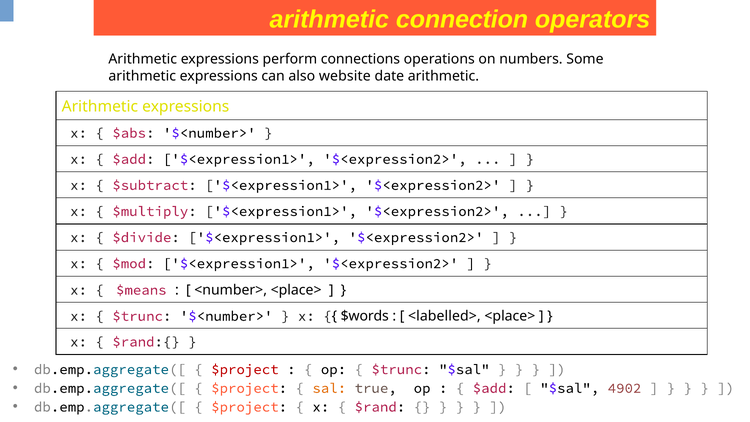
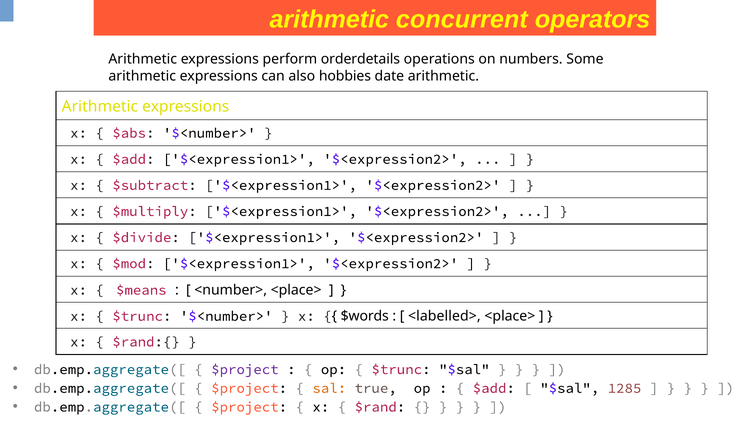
connection: connection -> concurrent
connections: connections -> orderdetails
website: website -> hobbies
$project at (245, 369) colour: red -> purple
4902: 4902 -> 1285
